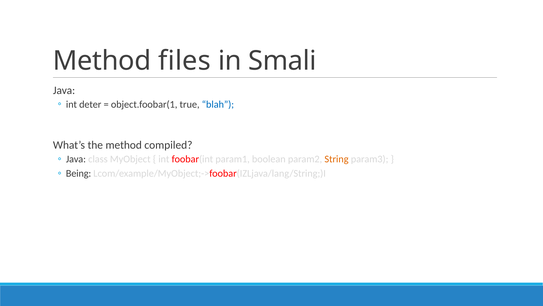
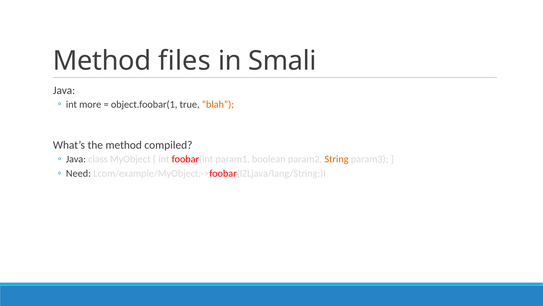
deter: deter -> more
blah colour: blue -> orange
Being: Being -> Need
